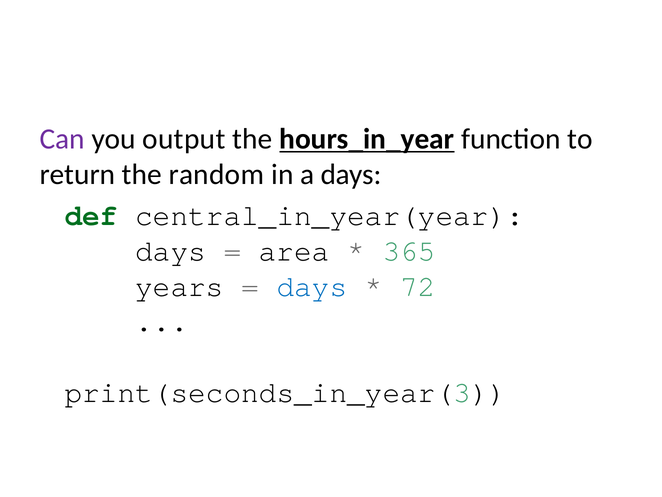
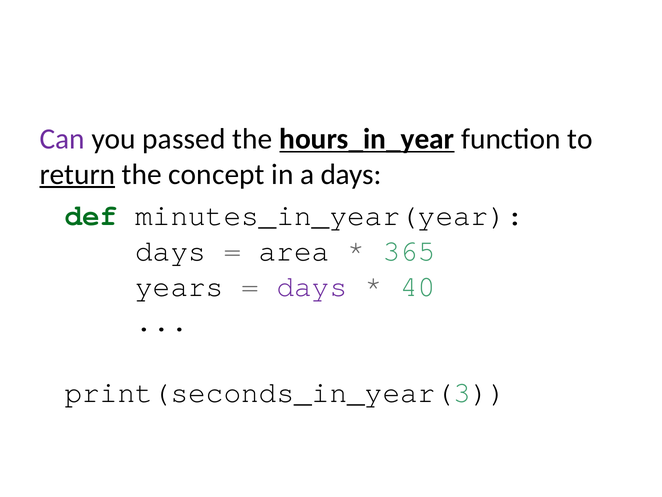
output: output -> passed
return underline: none -> present
random: random -> concept
central_in_year(year: central_in_year(year -> minutes_in_year(year
days at (312, 286) colour: blue -> purple
72: 72 -> 40
